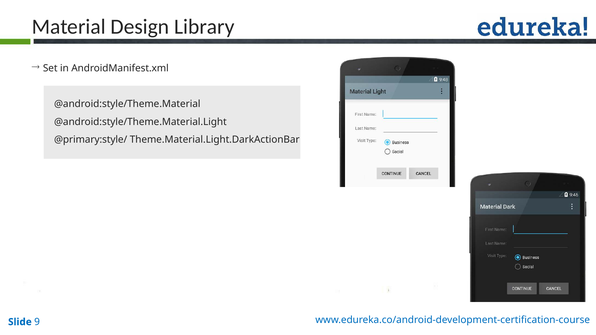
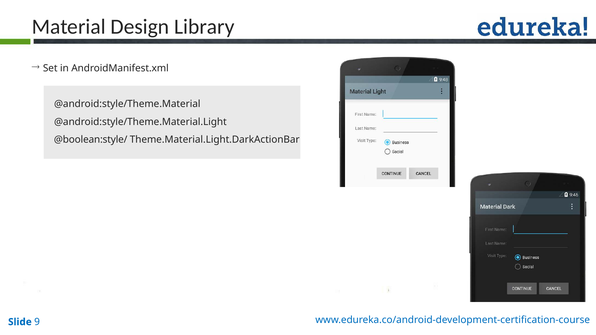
@primary:style/: @primary:style/ -> @boolean:style/
